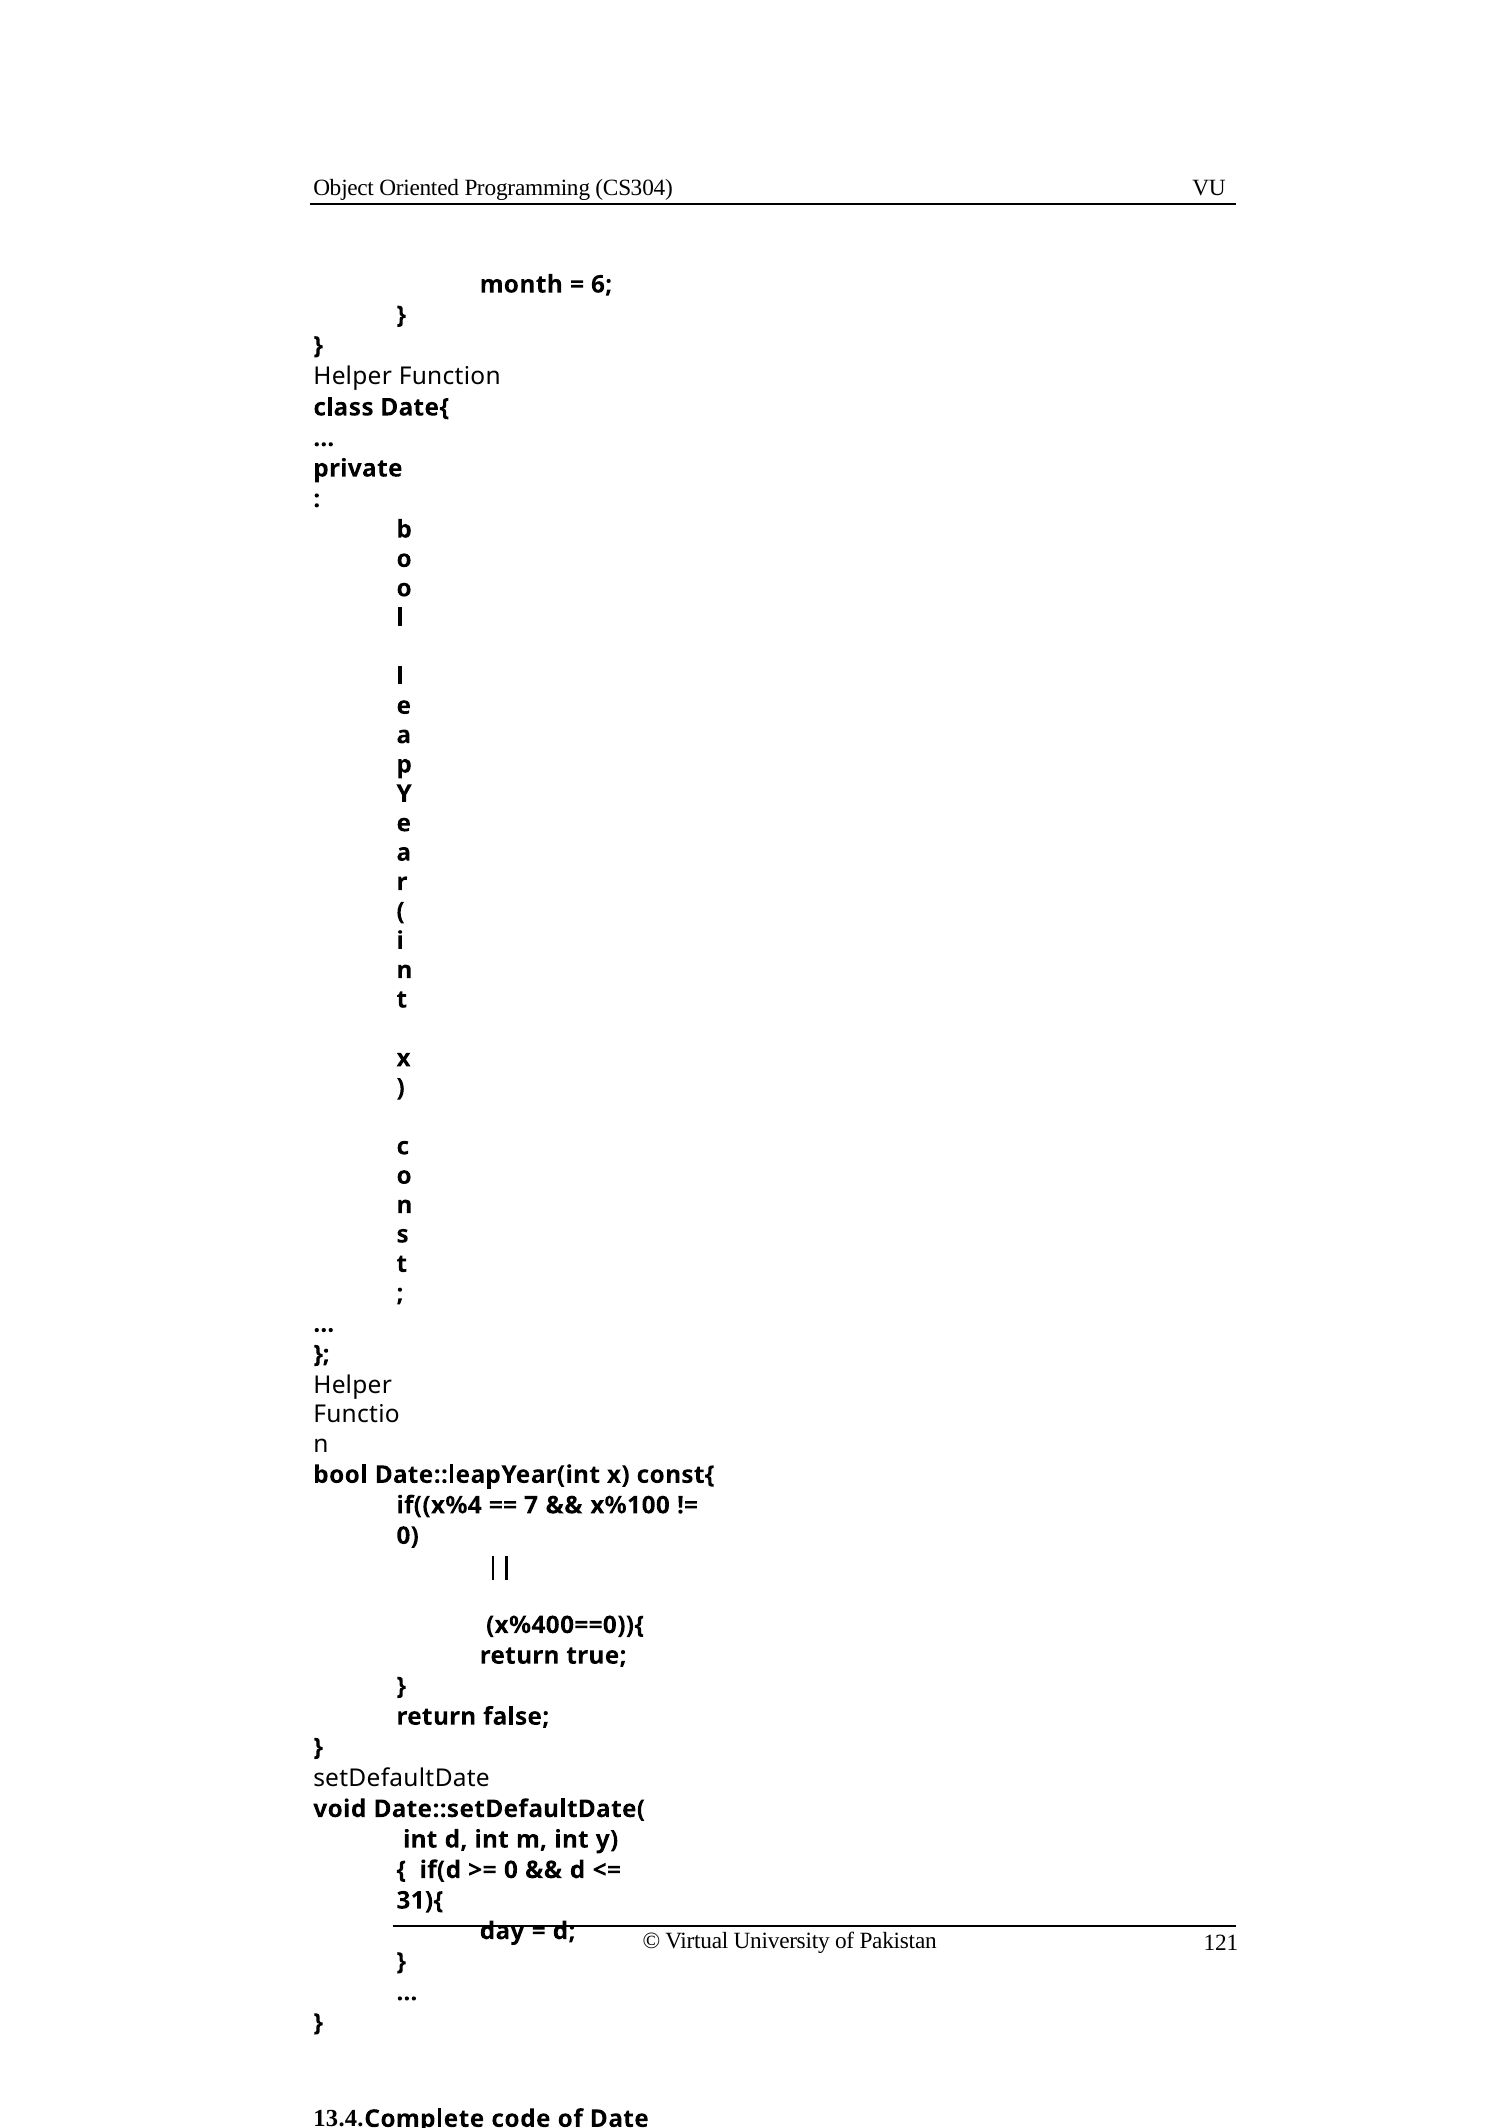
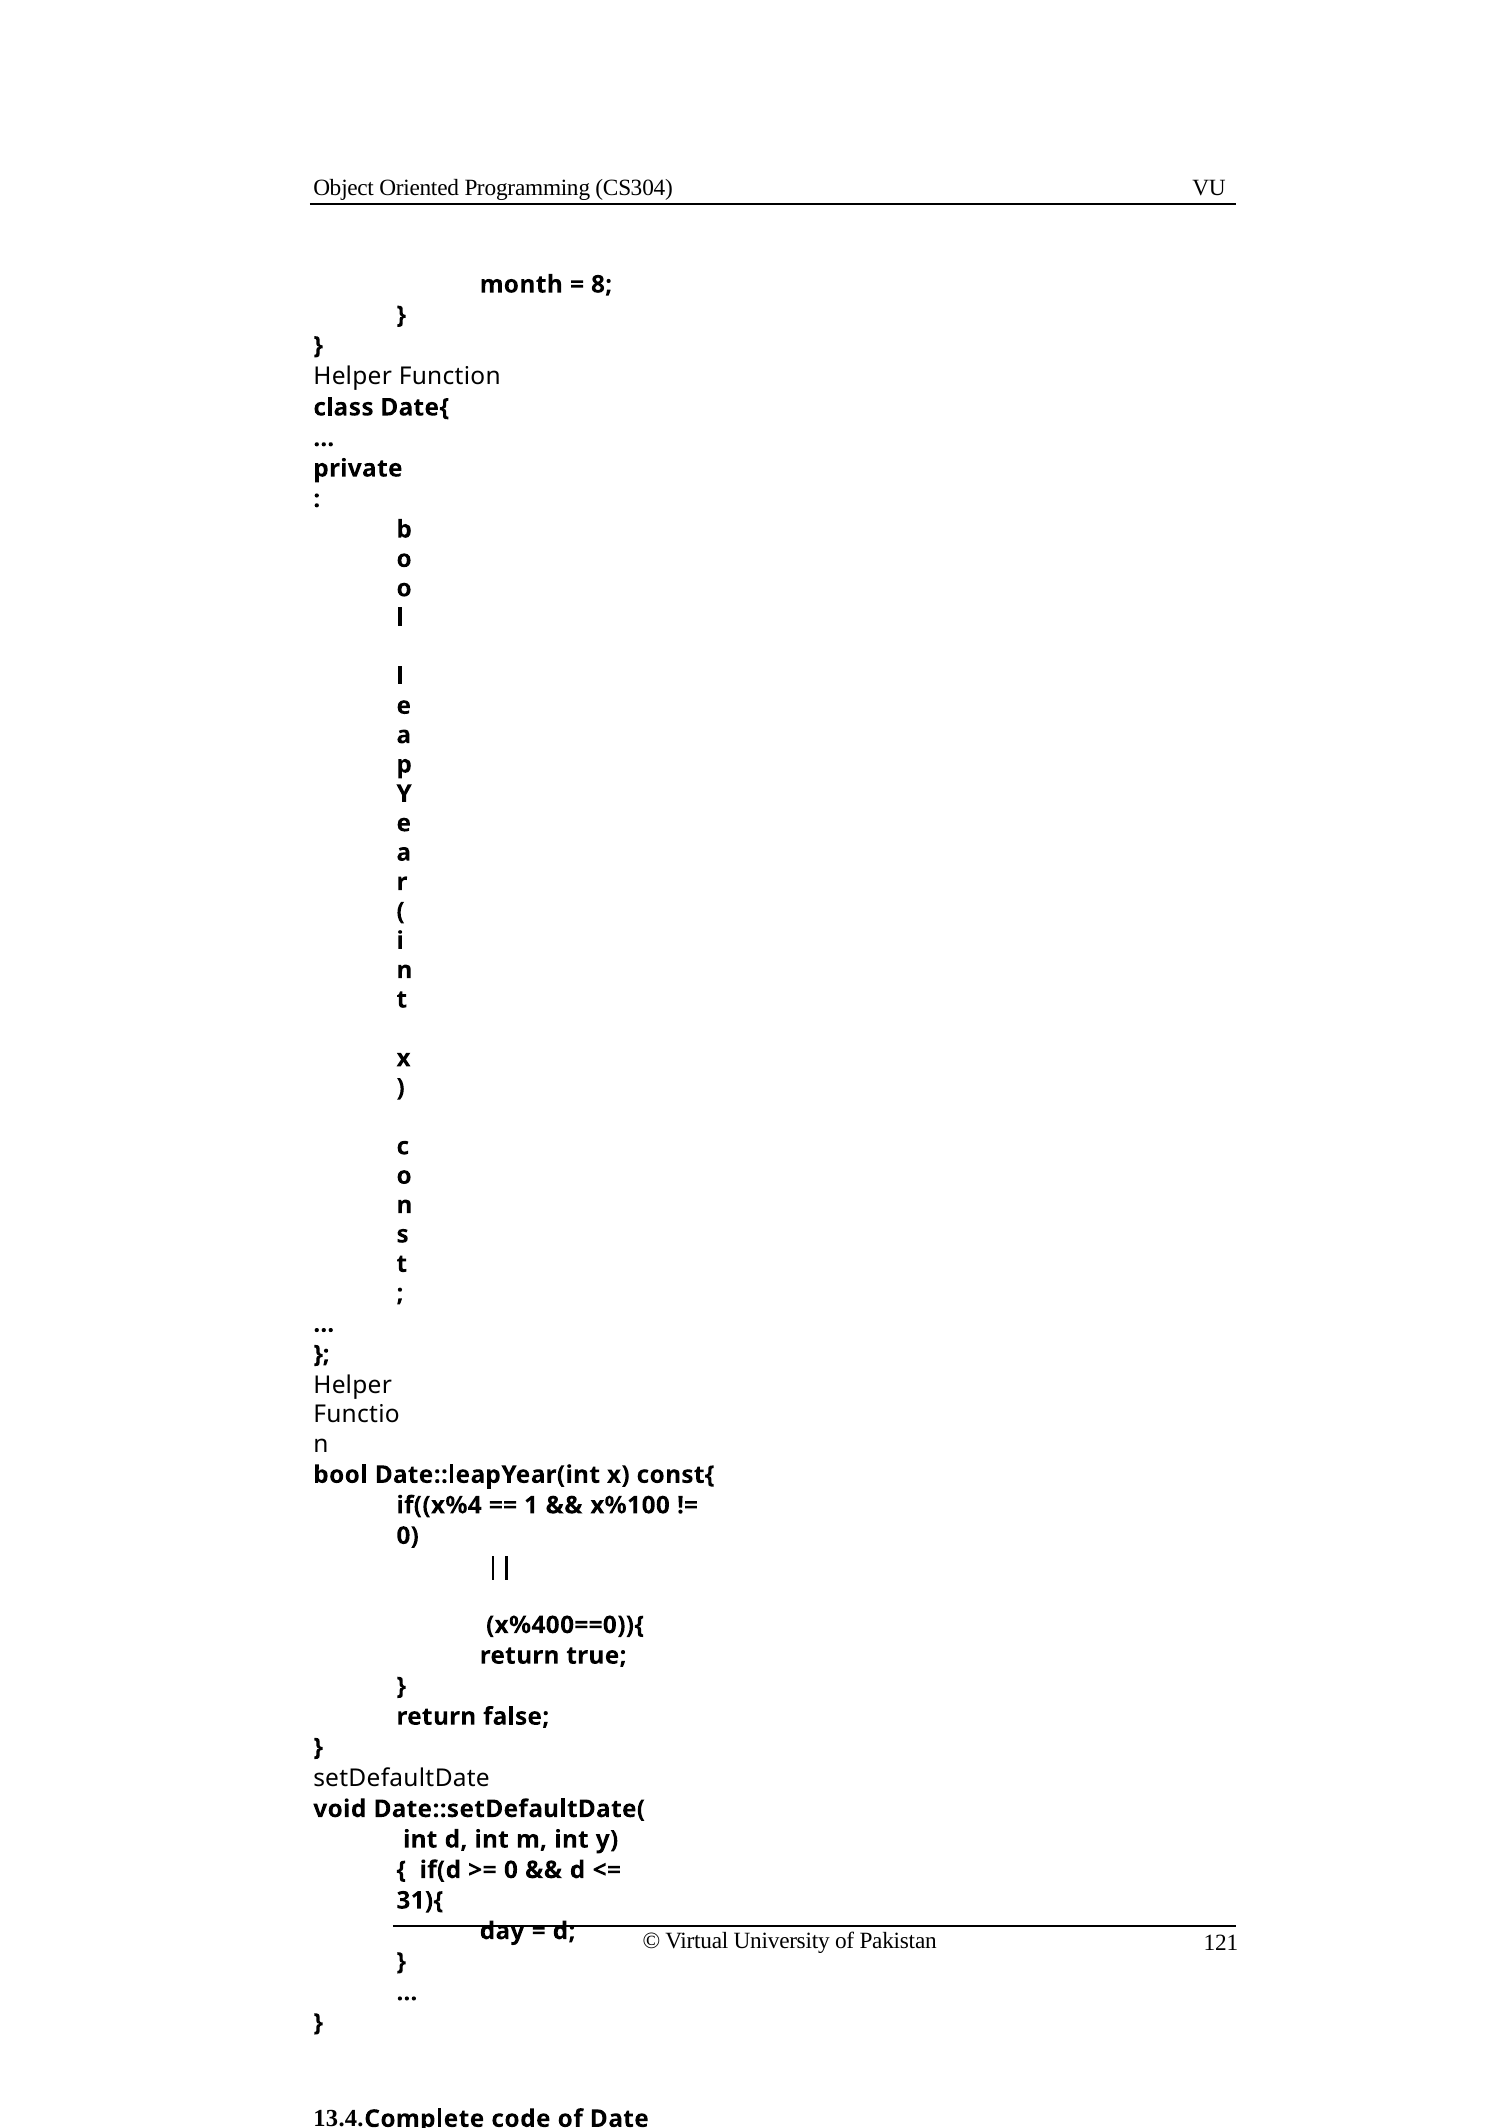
6: 6 -> 8
7: 7 -> 1
